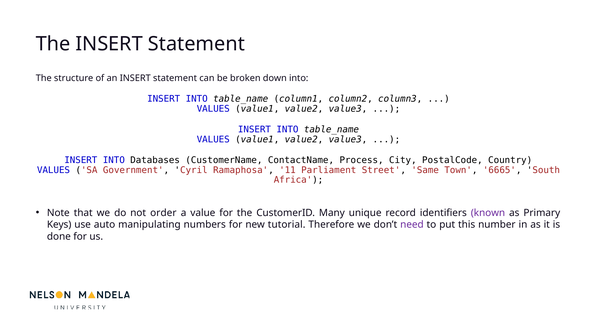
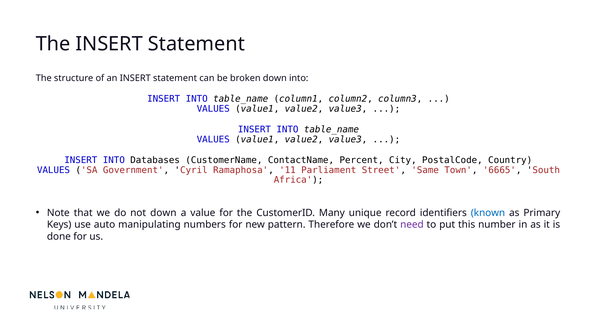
Process: Process -> Percent
not order: order -> down
known colour: purple -> blue
tutorial: tutorial -> pattern
